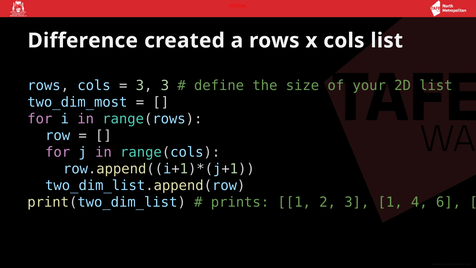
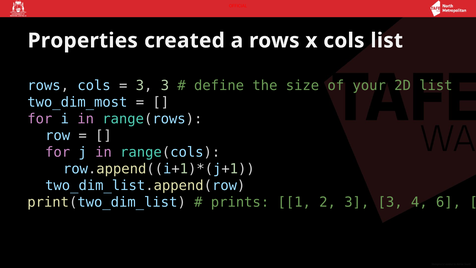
Difference: Difference -> Properties
2 3 1: 1 -> 3
